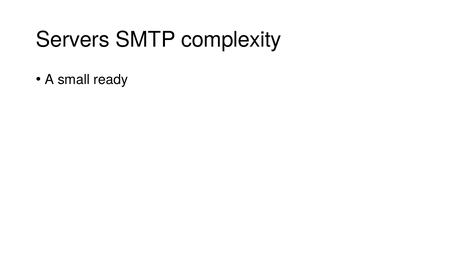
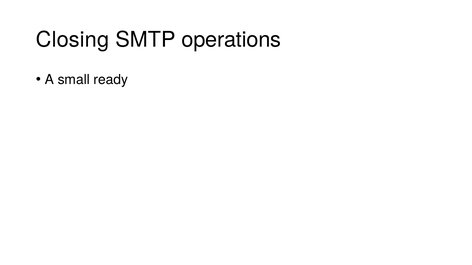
Servers: Servers -> Closing
complexity: complexity -> operations
